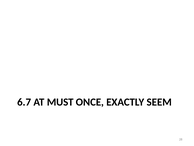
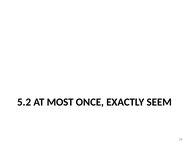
6.7: 6.7 -> 5.2
MUST: MUST -> MOST
